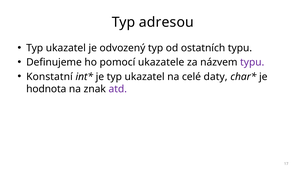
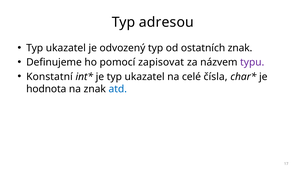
ostatních typu: typu -> znak
ukazatele: ukazatele -> zapisovat
daty: daty -> čísla
atd colour: purple -> blue
